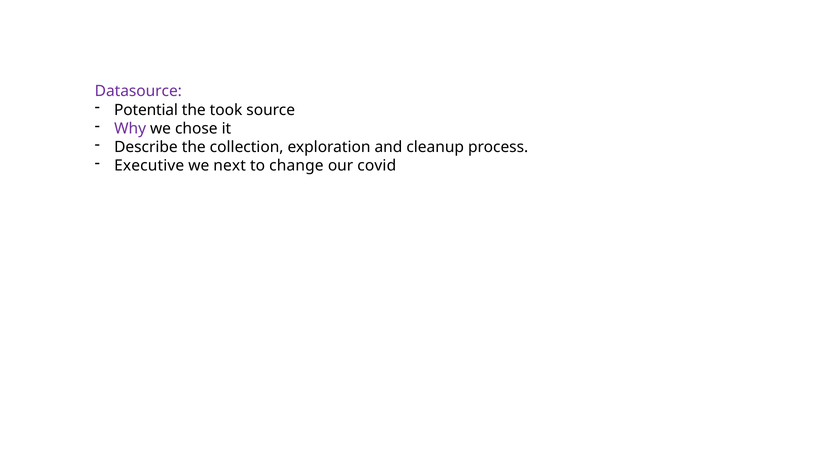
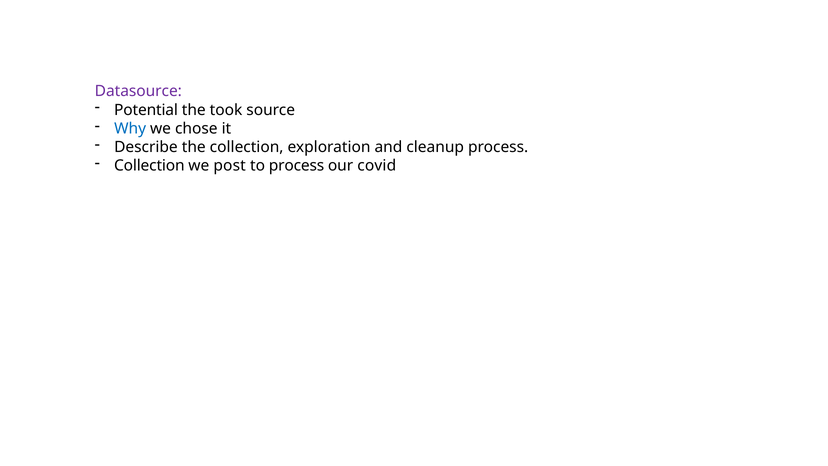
Why colour: purple -> blue
Executive at (149, 166): Executive -> Collection
next: next -> post
to change: change -> process
